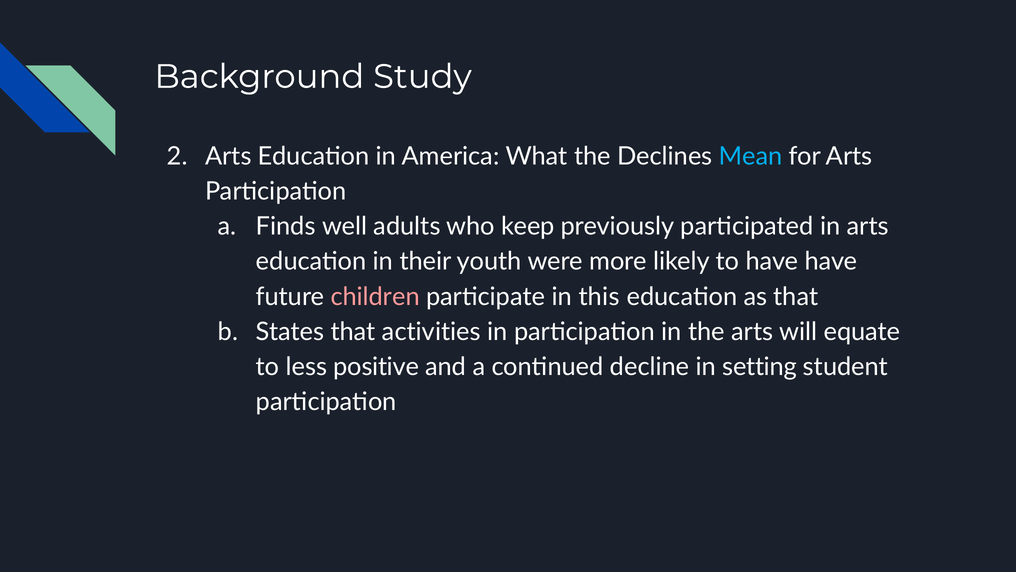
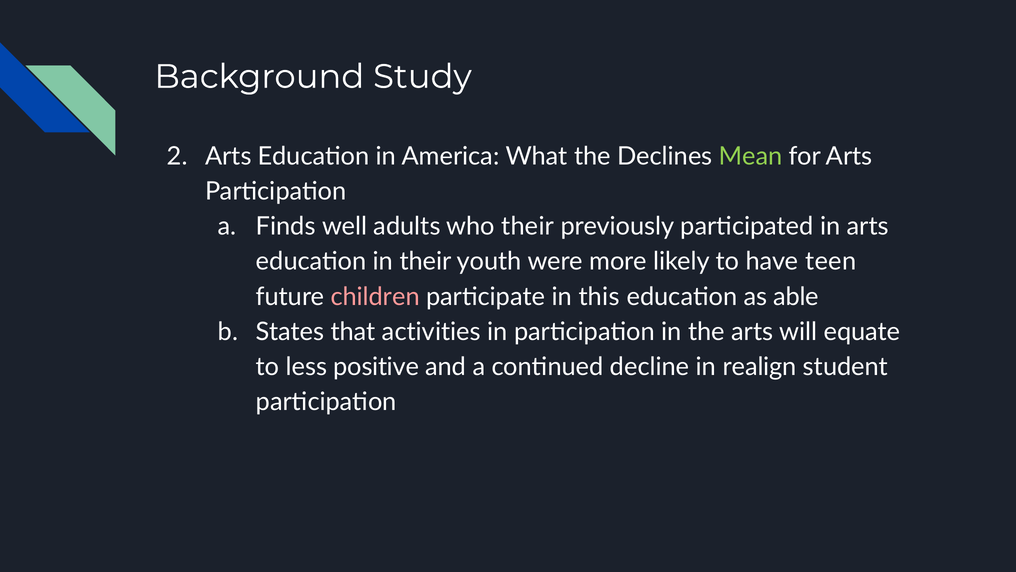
Mean colour: light blue -> light green
who keep: keep -> their
have have: have -> teen
as that: that -> able
setting: setting -> realign
